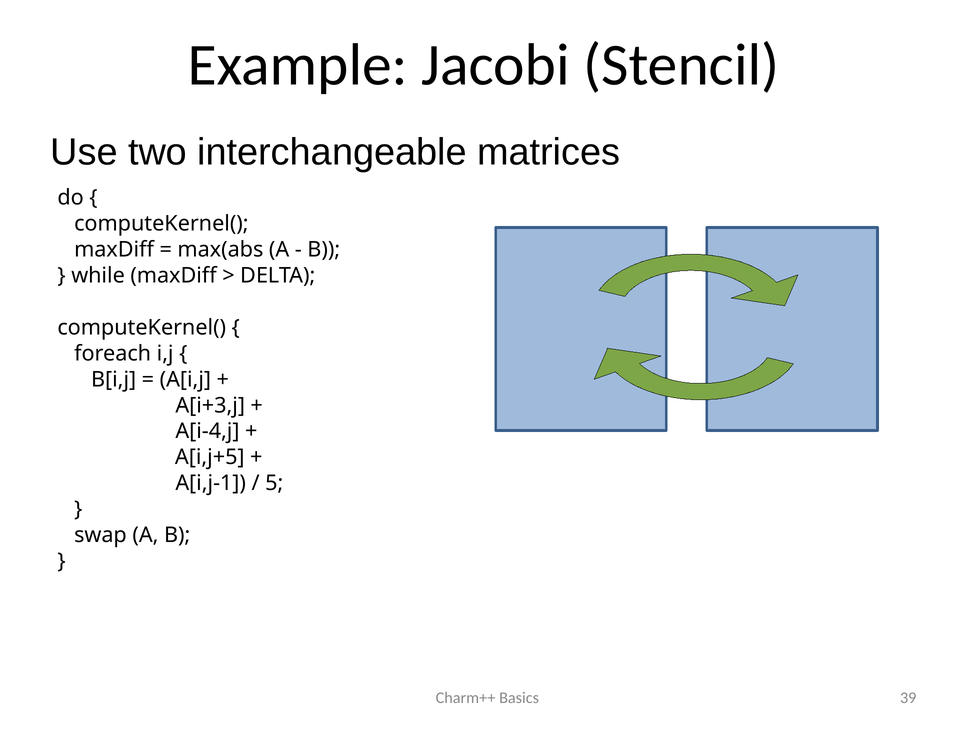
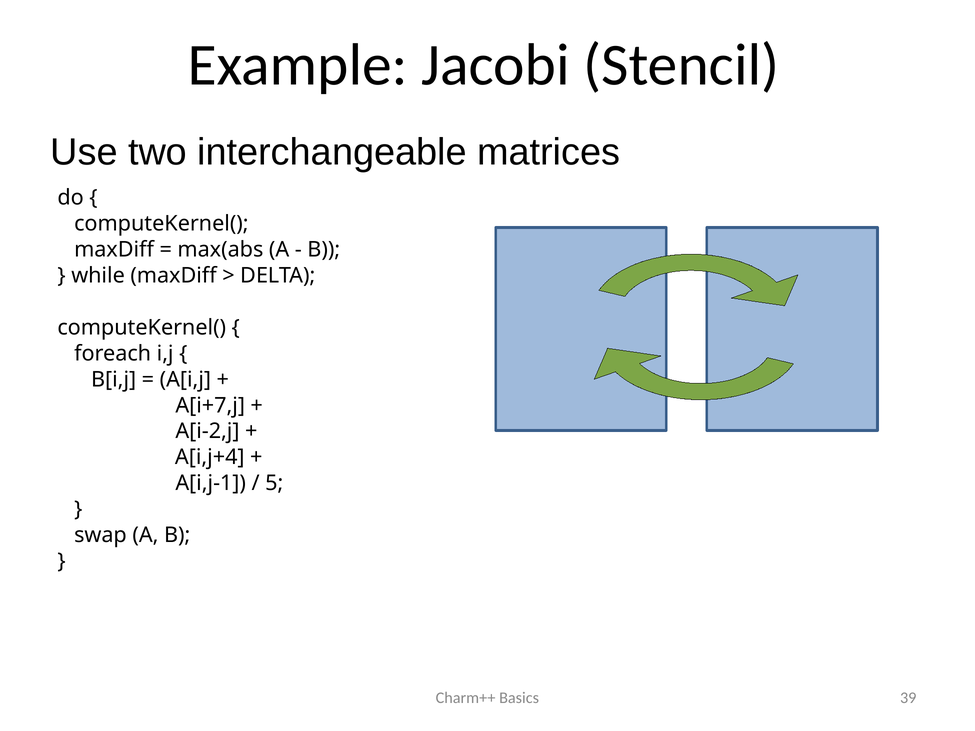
A[i+3,j: A[i+3,j -> A[i+7,j
A[i-4,j: A[i-4,j -> A[i-2,j
A[i,j+5: A[i,j+5 -> A[i,j+4
